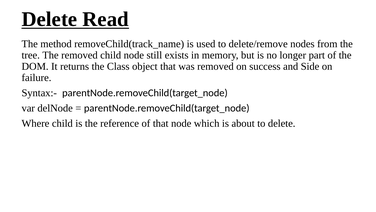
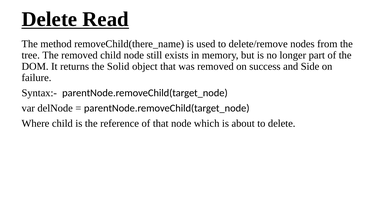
removeChild(track_name: removeChild(track_name -> removeChild(there_name
Class: Class -> Solid
